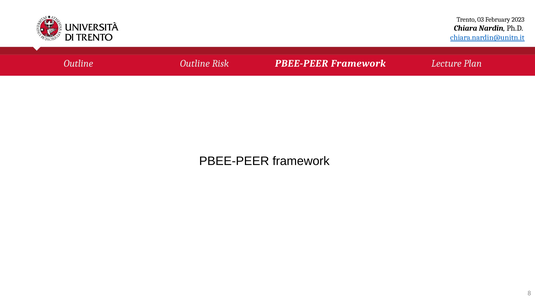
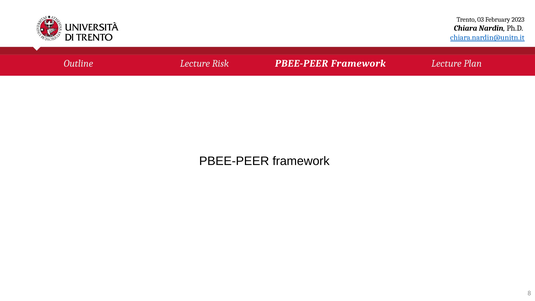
Outline Outline: Outline -> Lecture
